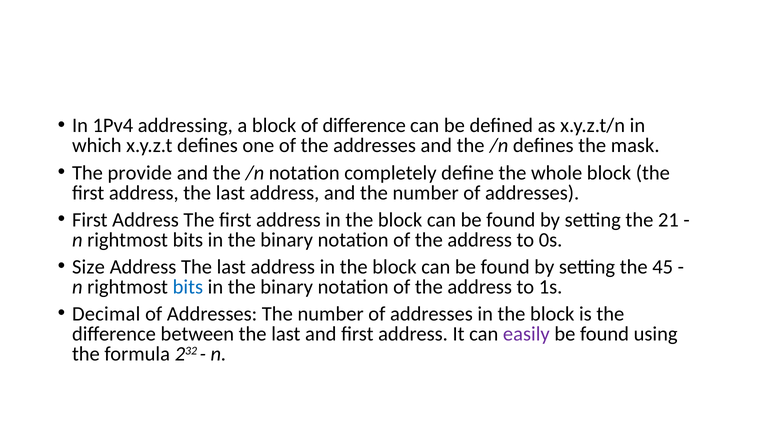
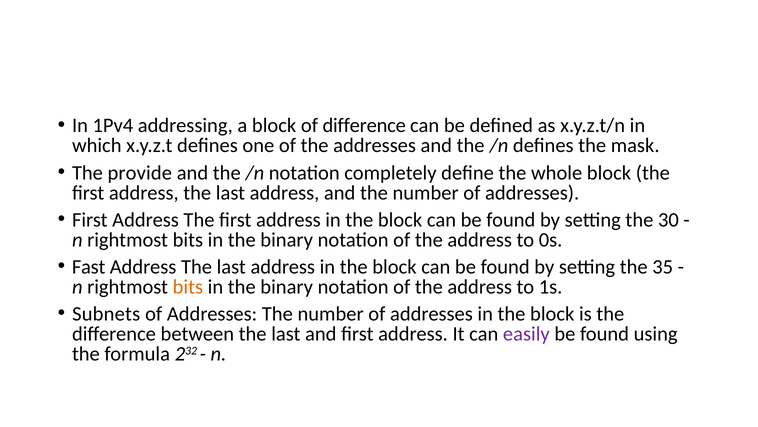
21: 21 -> 30
Size: Size -> Fast
45: 45 -> 35
bits at (188, 286) colour: blue -> orange
Decimal: Decimal -> Subnets
